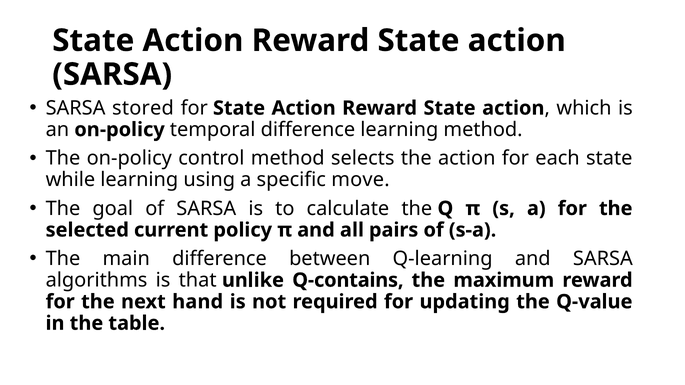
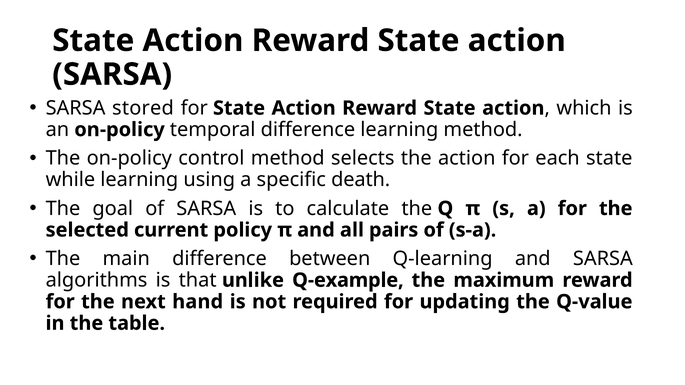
move: move -> death
Q-contains: Q-contains -> Q-example
